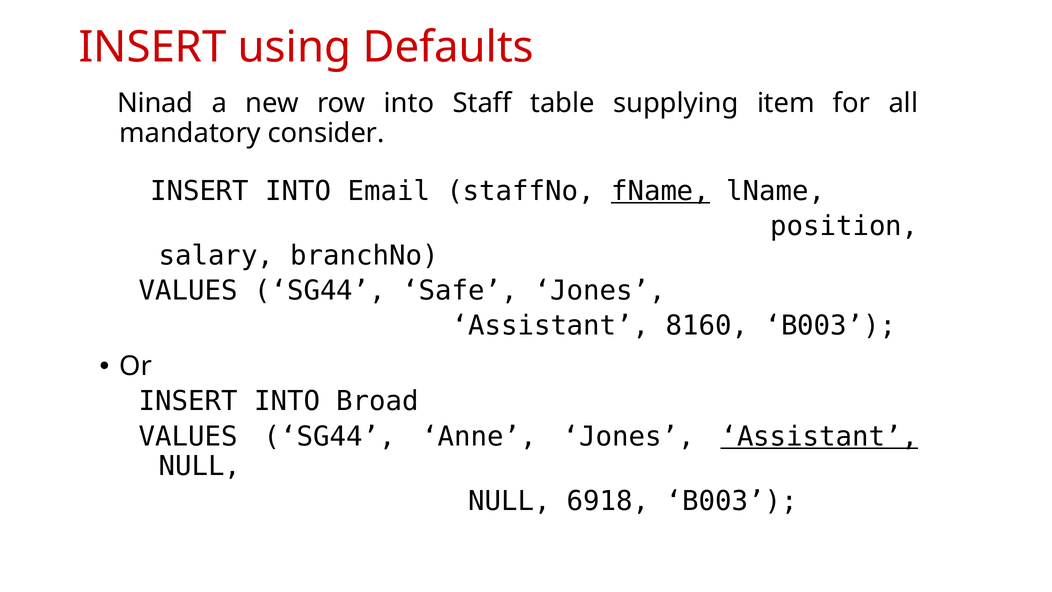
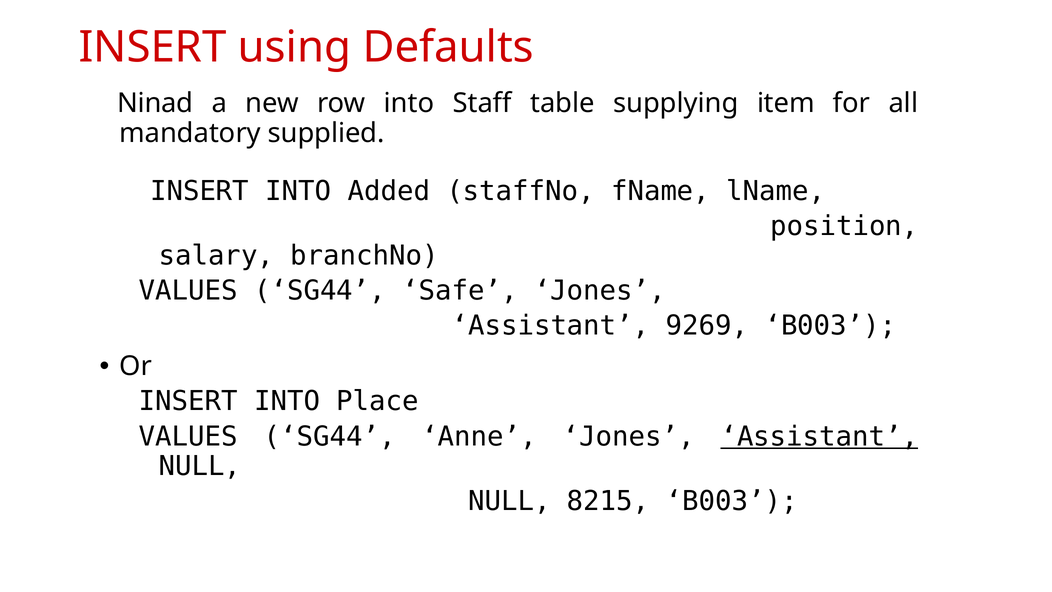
consider: consider -> supplied
Email: Email -> Added
fName underline: present -> none
8160: 8160 -> 9269
Broad: Broad -> Place
6918: 6918 -> 8215
